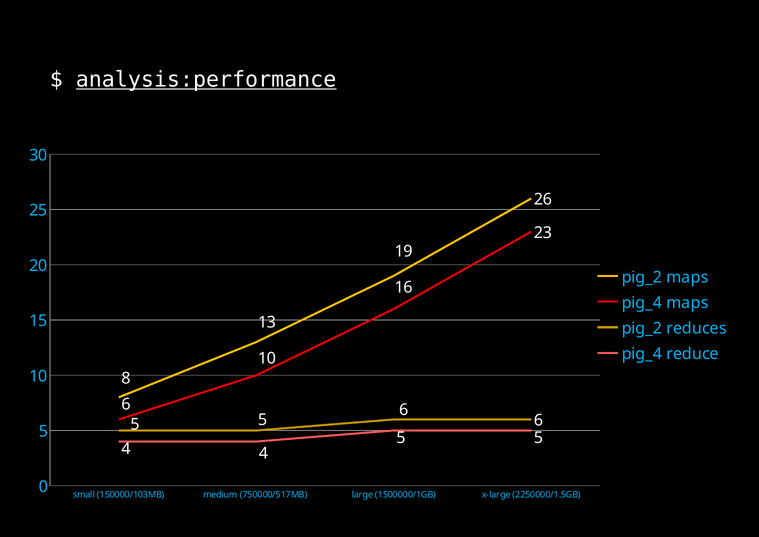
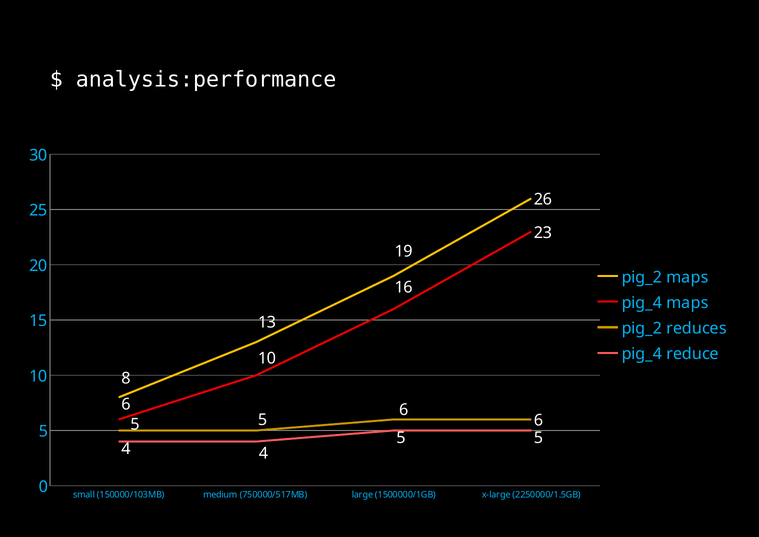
analysis:performance underline: present -> none
